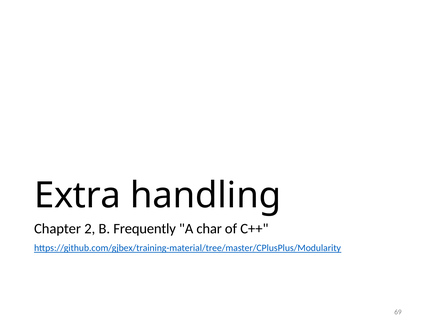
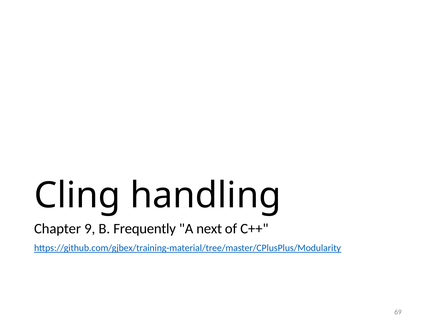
Extra: Extra -> Cling
2: 2 -> 9
char: char -> next
